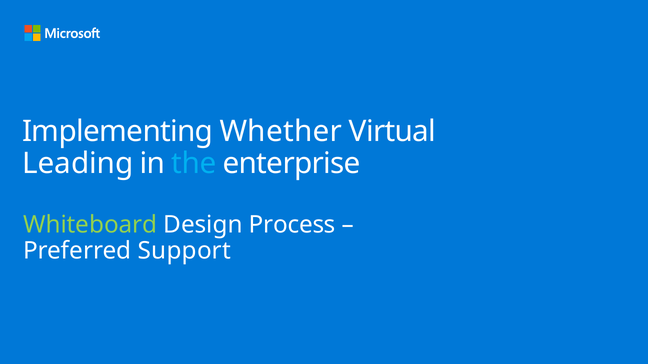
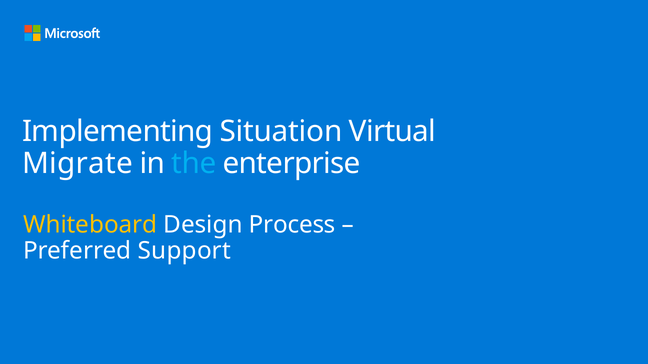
Whether: Whether -> Situation
Leading: Leading -> Migrate
Whiteboard colour: light green -> yellow
